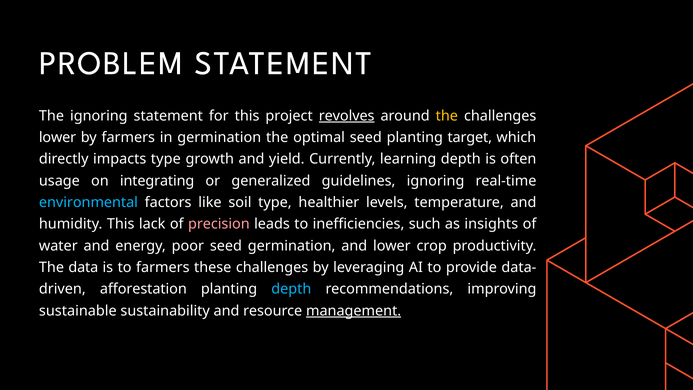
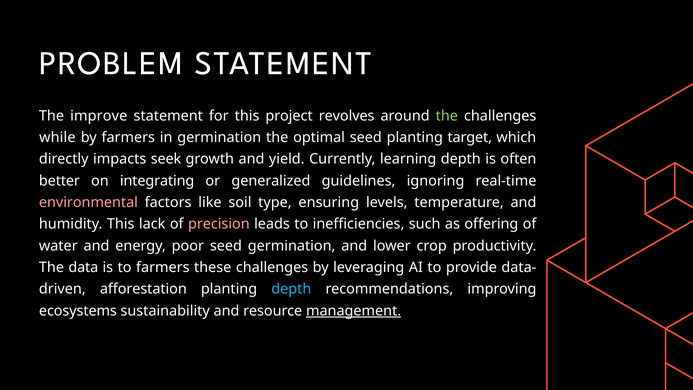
The ignoring: ignoring -> improve
revolves underline: present -> none
the at (447, 116) colour: yellow -> light green
lower at (58, 137): lower -> while
impacts type: type -> seek
usage: usage -> better
environmental colour: light blue -> pink
healthier: healthier -> ensuring
insights: insights -> offering
sustainable: sustainable -> ecosystems
